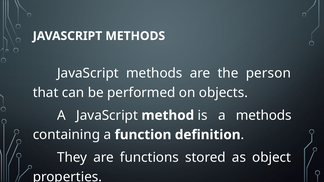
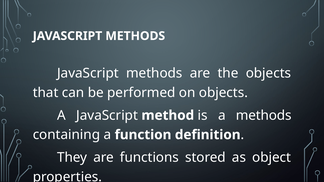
the person: person -> objects
